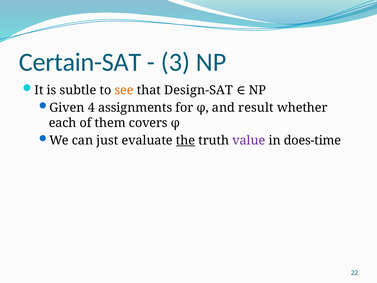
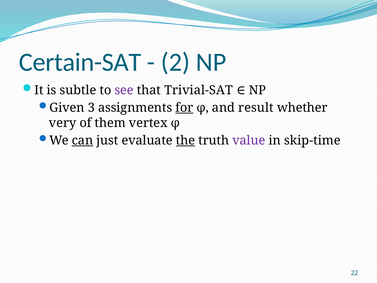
3: 3 -> 2
see colour: orange -> purple
Design-SAT: Design-SAT -> Trivial-SAT
4: 4 -> 3
for underline: none -> present
each: each -> very
covers: covers -> vertex
can underline: none -> present
does-time: does-time -> skip-time
